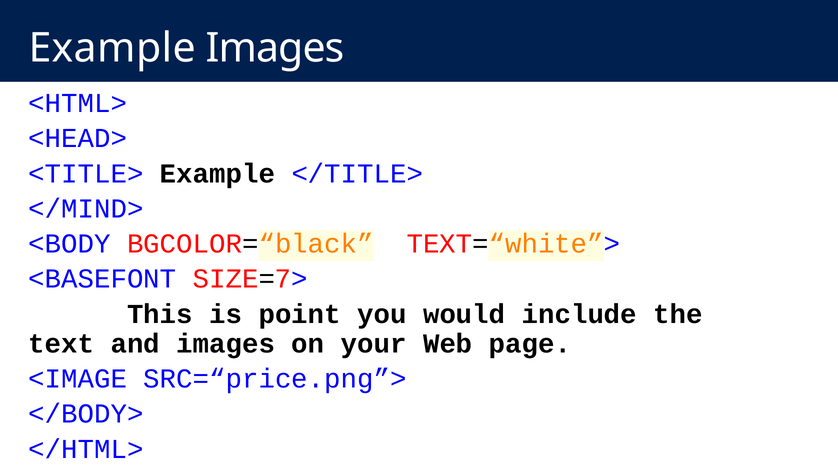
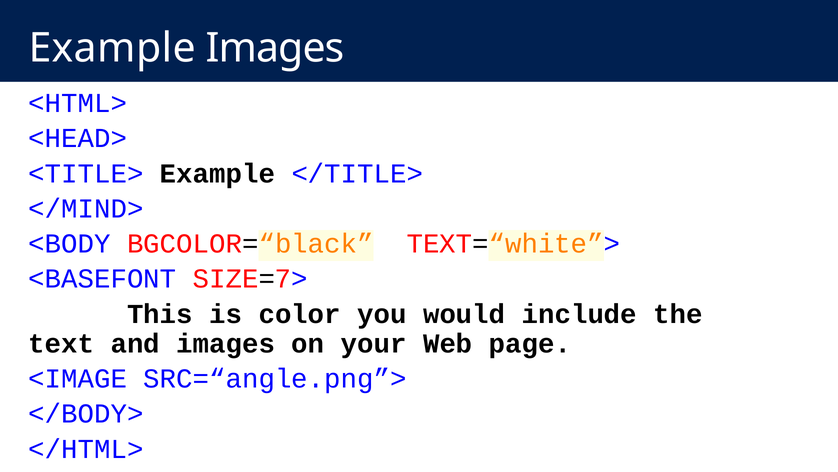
point: point -> color
SRC=“price.png”>: SRC=“price.png”> -> SRC=“angle.png”>
